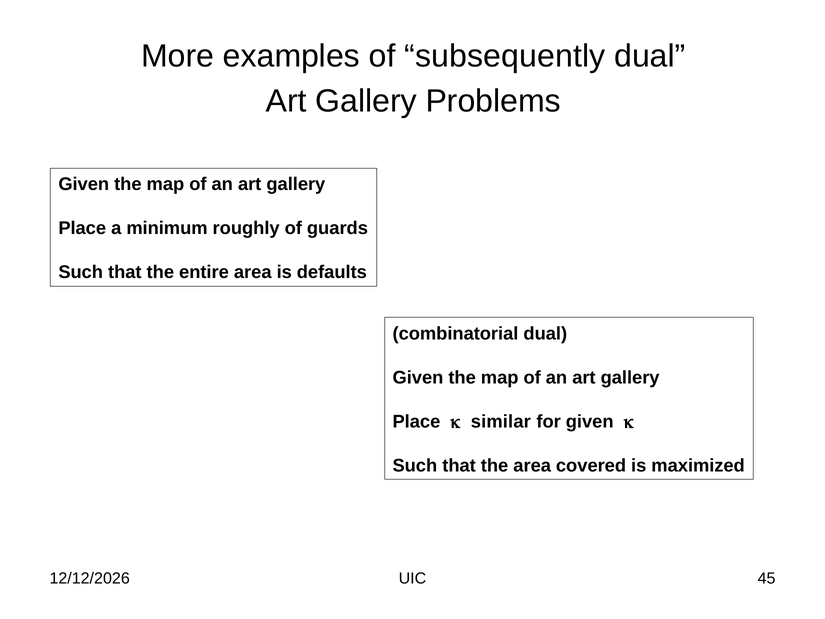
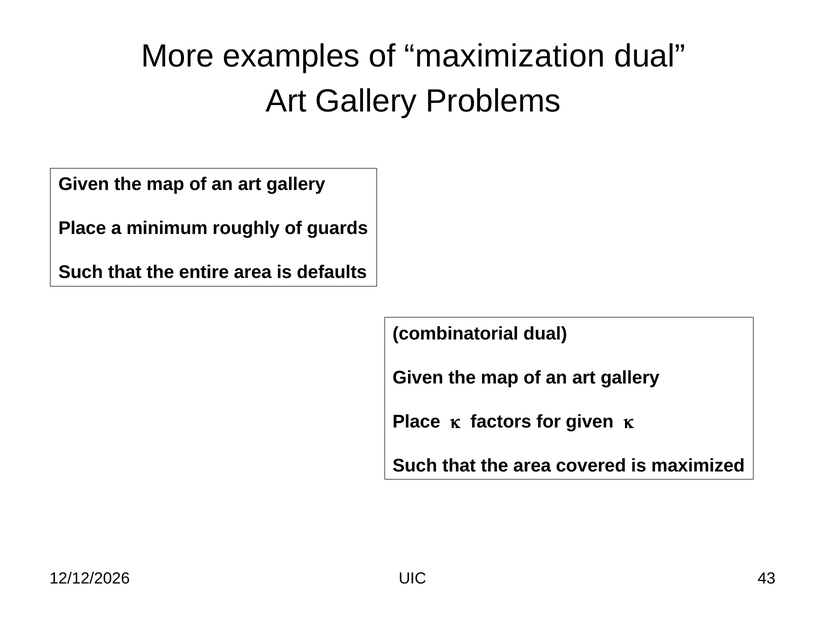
subsequently: subsequently -> maximization
similar: similar -> factors
45: 45 -> 43
